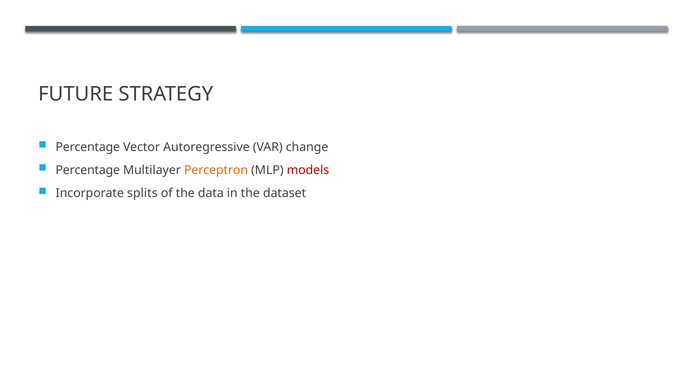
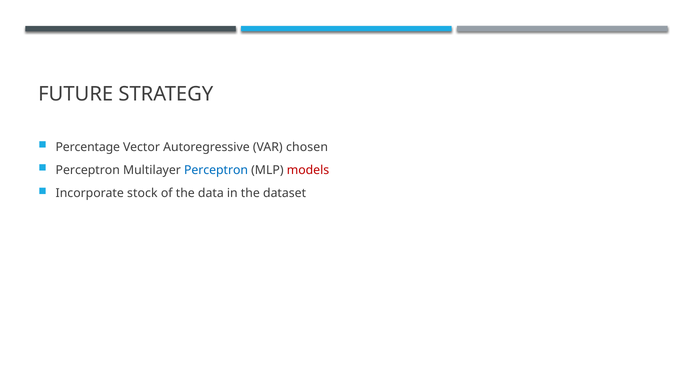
change: change -> chosen
Percentage at (88, 170): Percentage -> Perceptron
Perceptron at (216, 170) colour: orange -> blue
splits: splits -> stock
